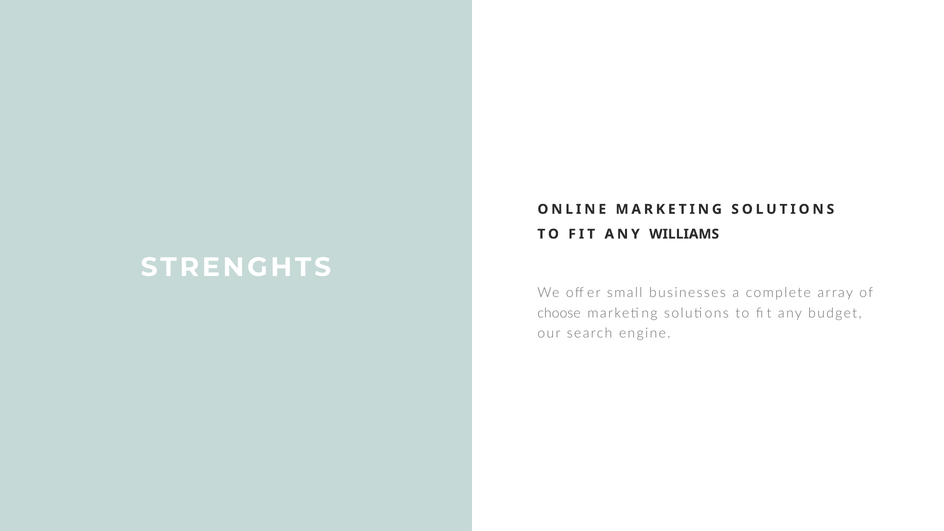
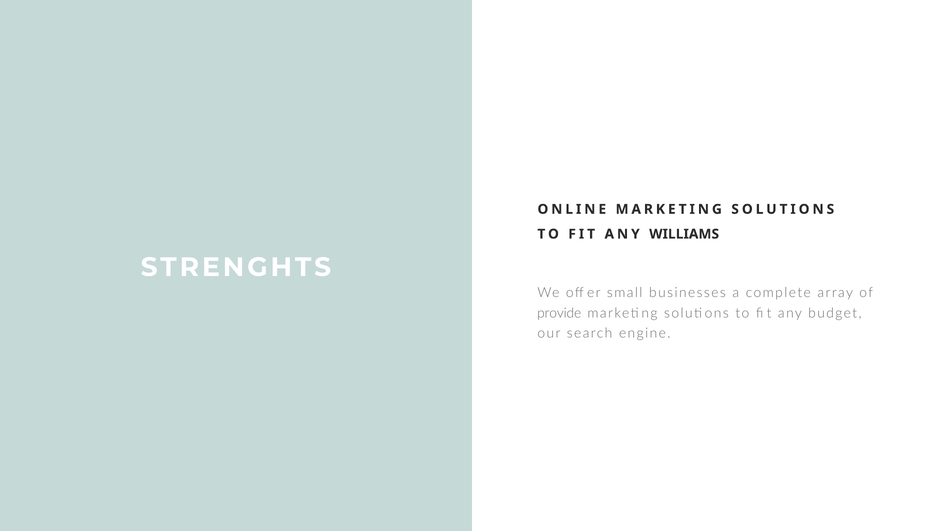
choose: choose -> provide
